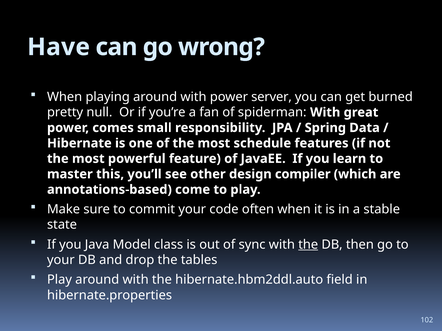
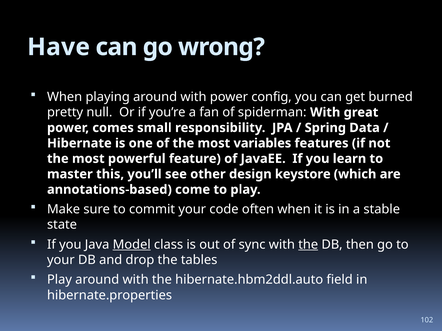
server: server -> config
schedule: schedule -> variables
compiler: compiler -> keystore
Model underline: none -> present
